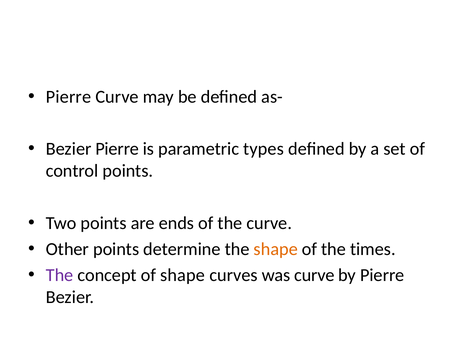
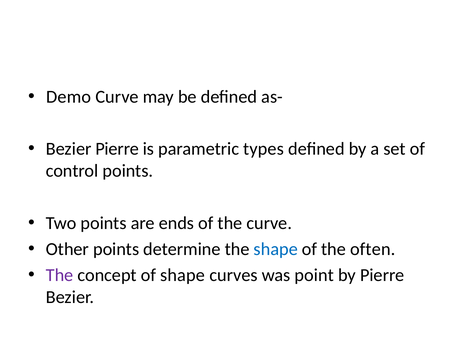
Pierre at (69, 97): Pierre -> Demo
shape at (276, 249) colour: orange -> blue
times: times -> often
was curve: curve -> point
